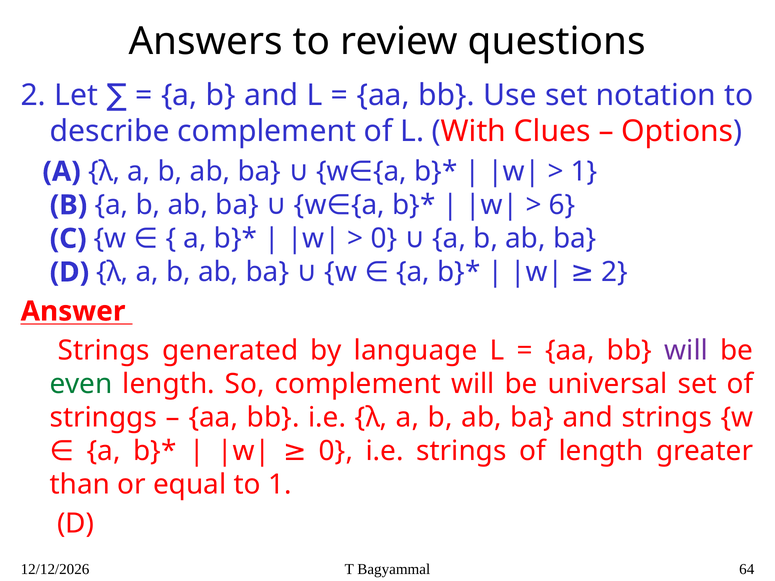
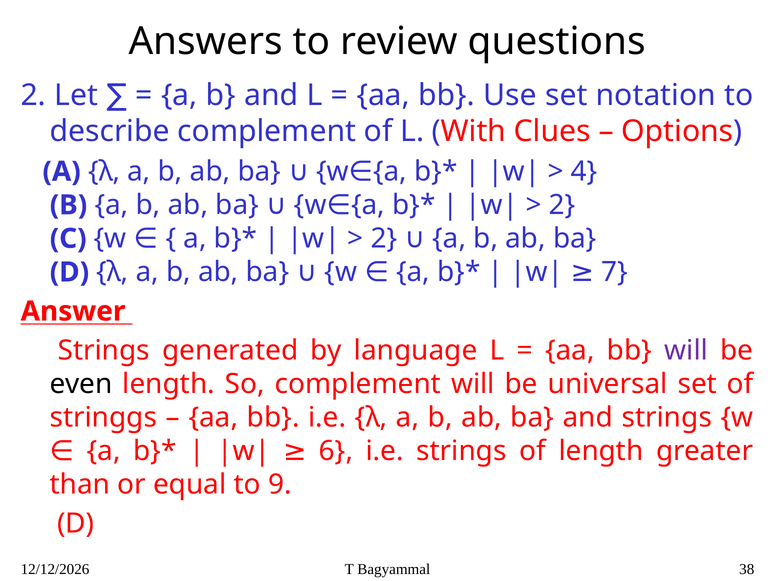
1 at (584, 172): 1 -> 4
6 at (562, 205): 6 -> 2
0 at (384, 239): 0 -> 2
2 at (615, 272): 2 -> 7
even colour: green -> black
0 at (336, 451): 0 -> 6
to 1: 1 -> 9
64: 64 -> 38
